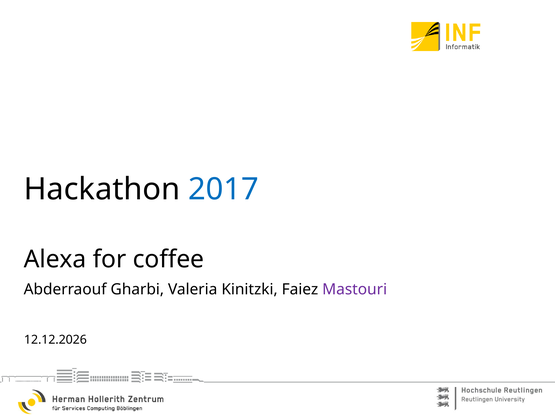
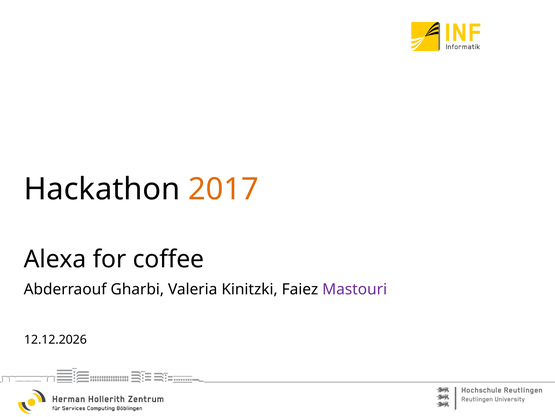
2017 colour: blue -> orange
